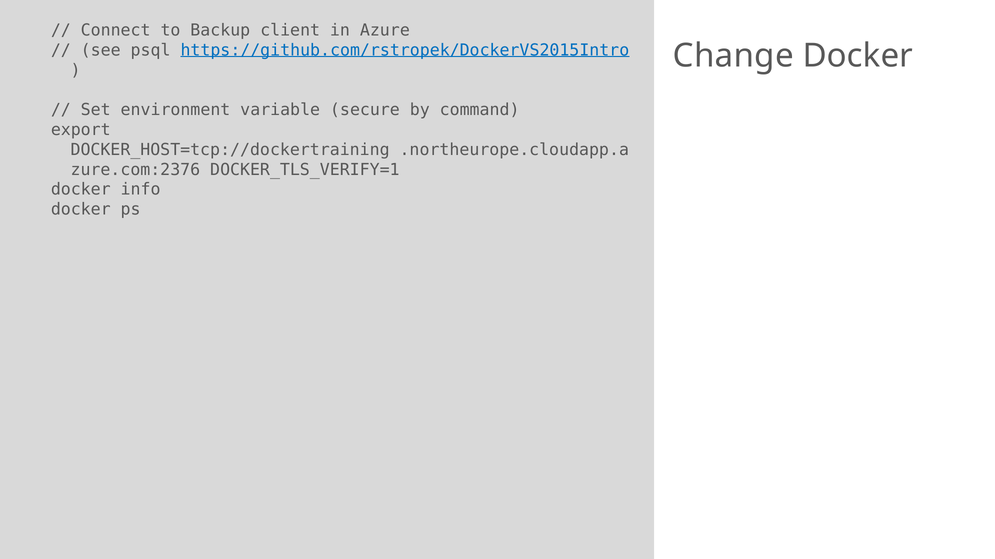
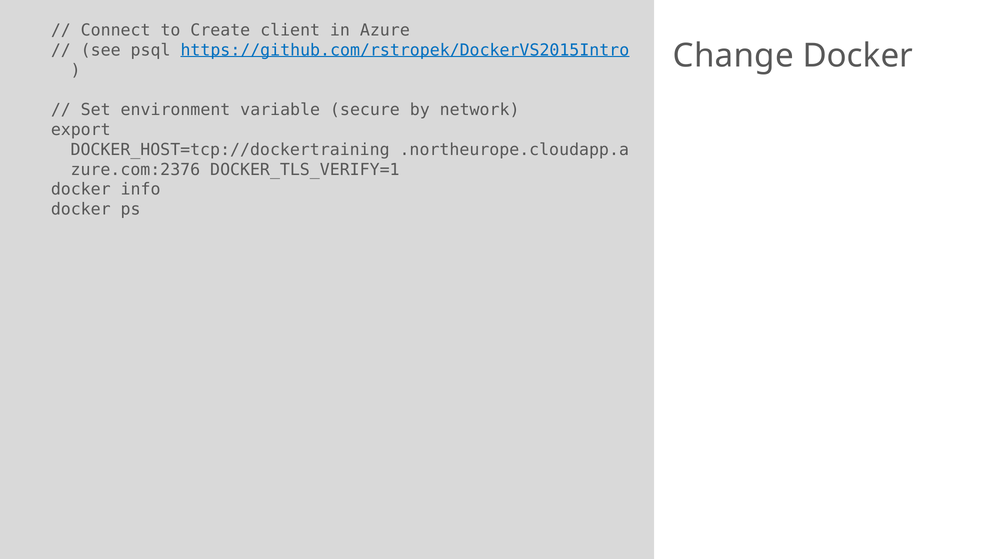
Backup: Backup -> Create
command: command -> network
